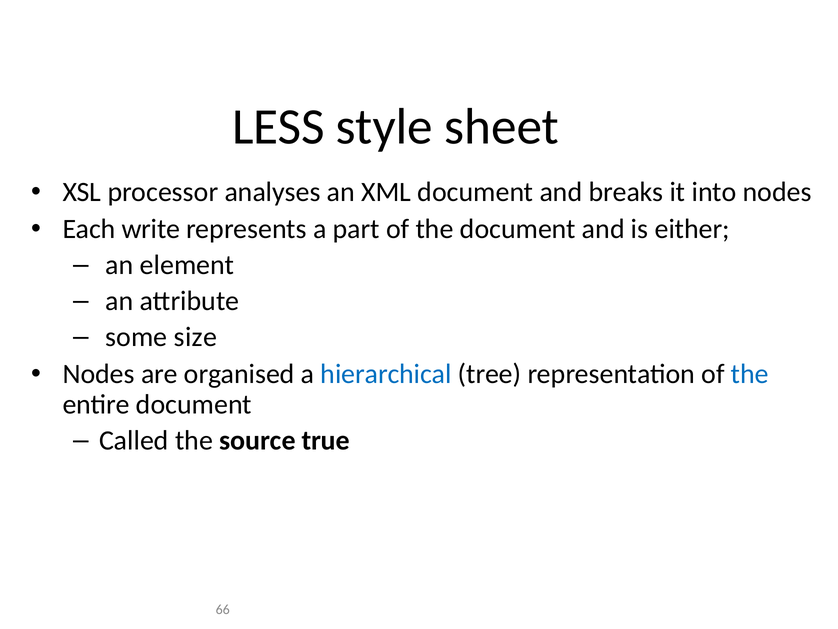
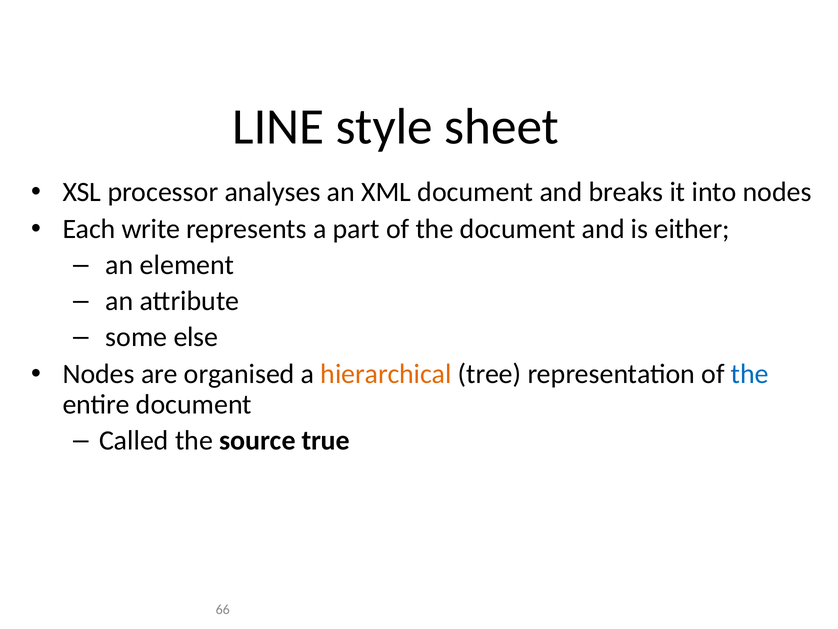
LESS: LESS -> LINE
size: size -> else
hierarchical colour: blue -> orange
